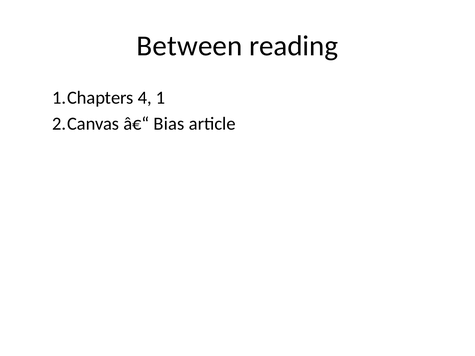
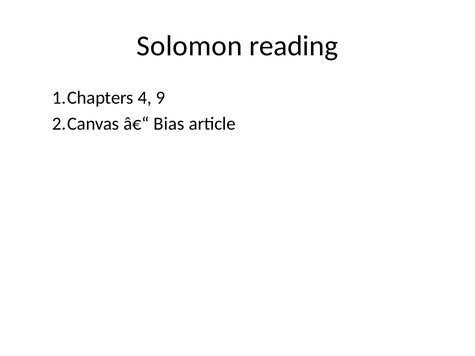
Between: Between -> Solomon
1: 1 -> 9
